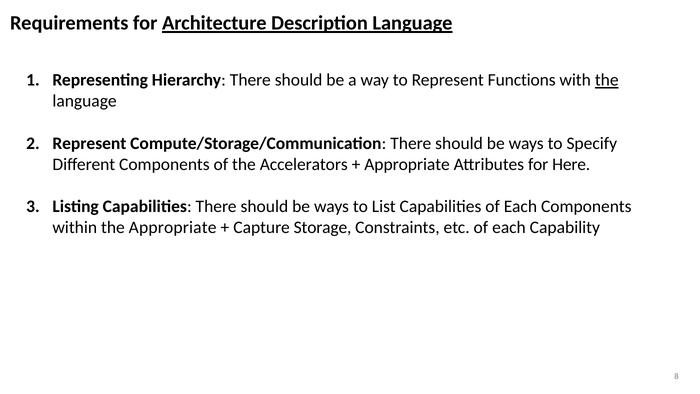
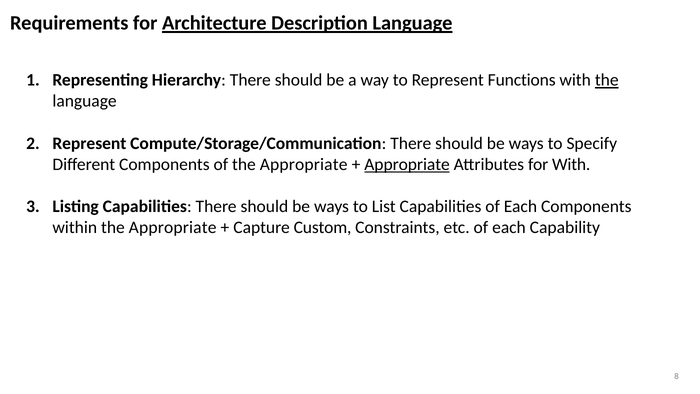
of the Accelerators: Accelerators -> Appropriate
Appropriate at (407, 164) underline: none -> present
for Here: Here -> With
Storage: Storage -> Custom
